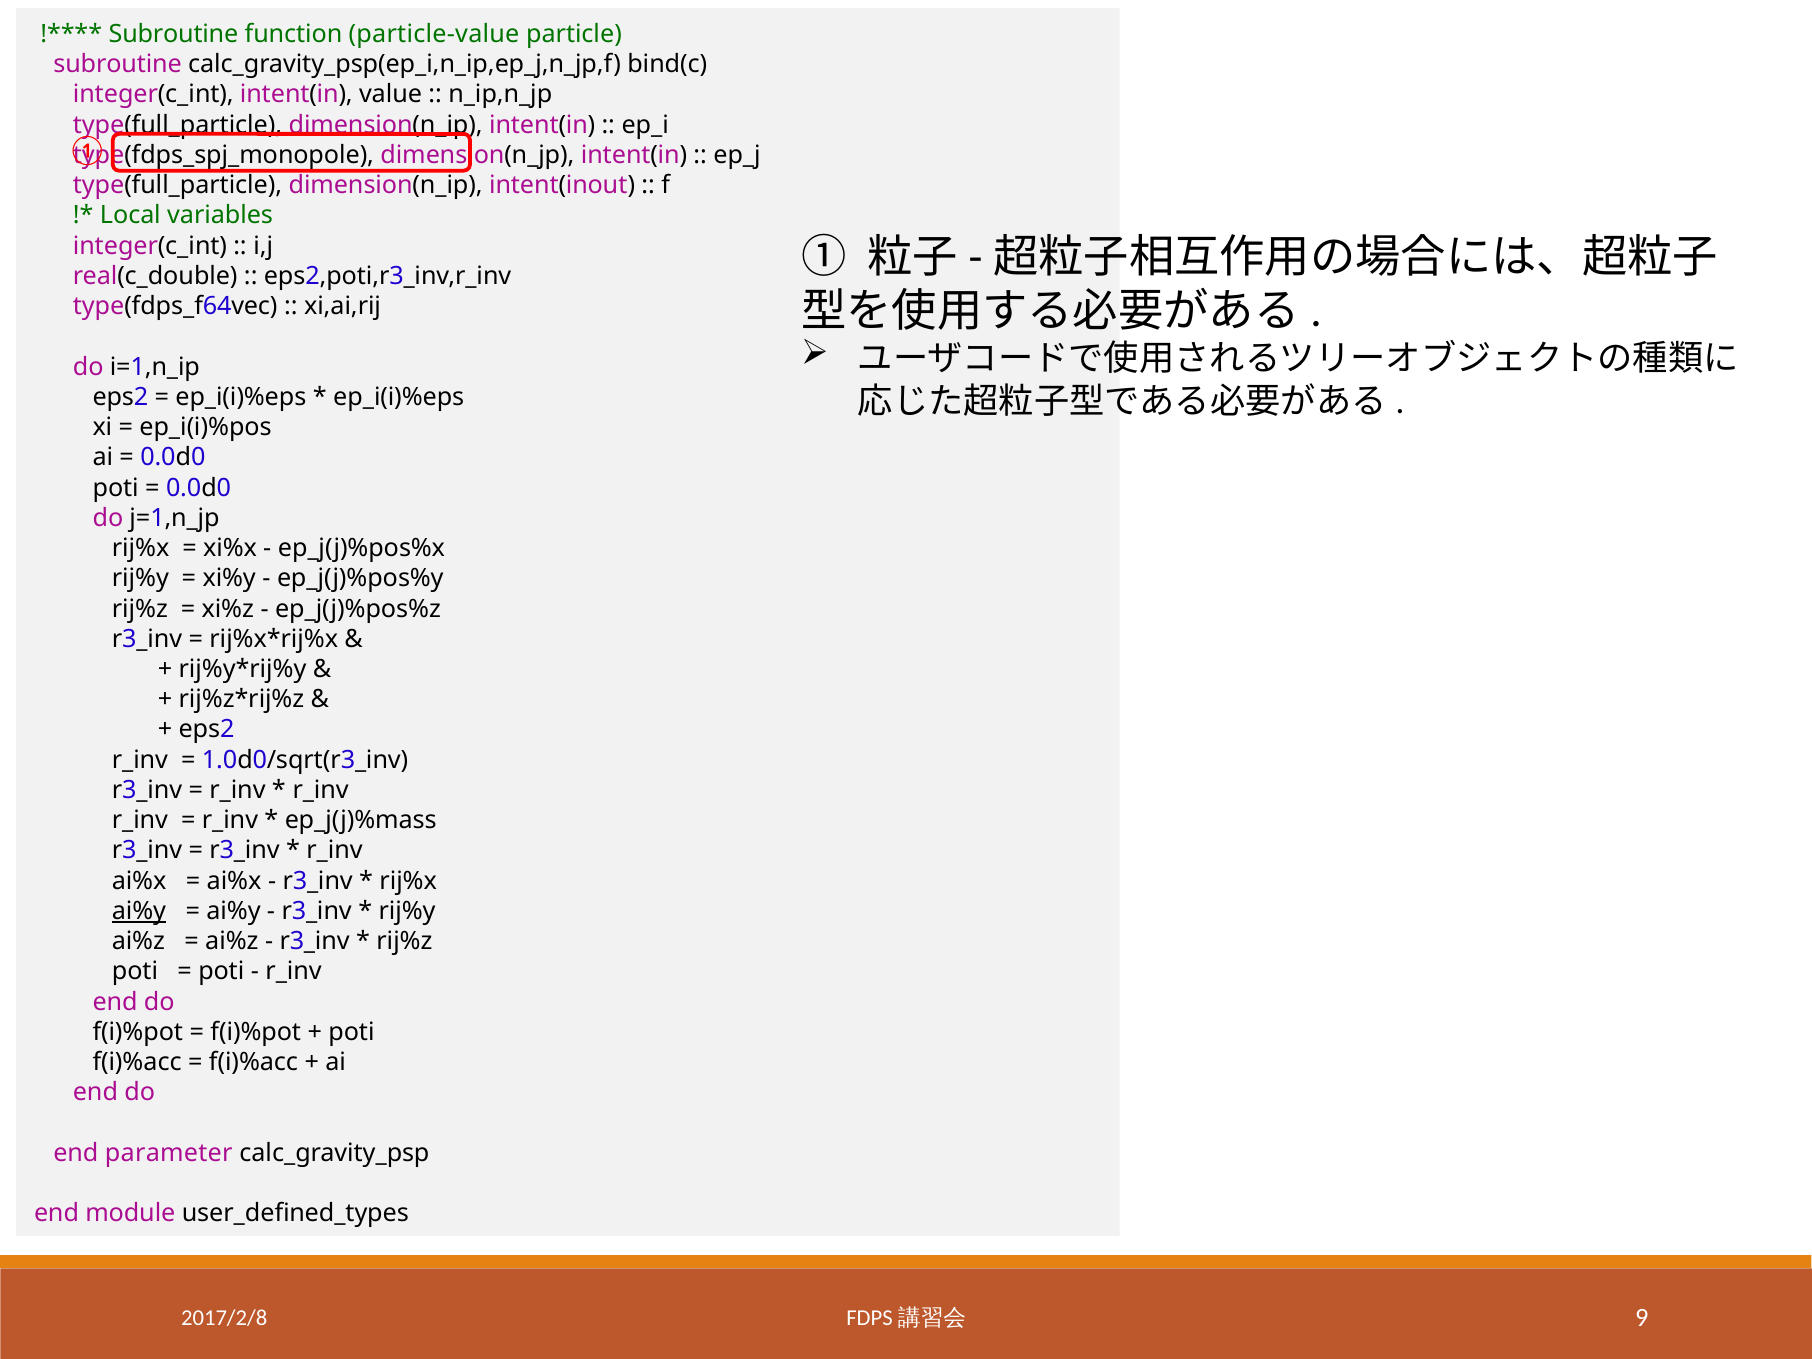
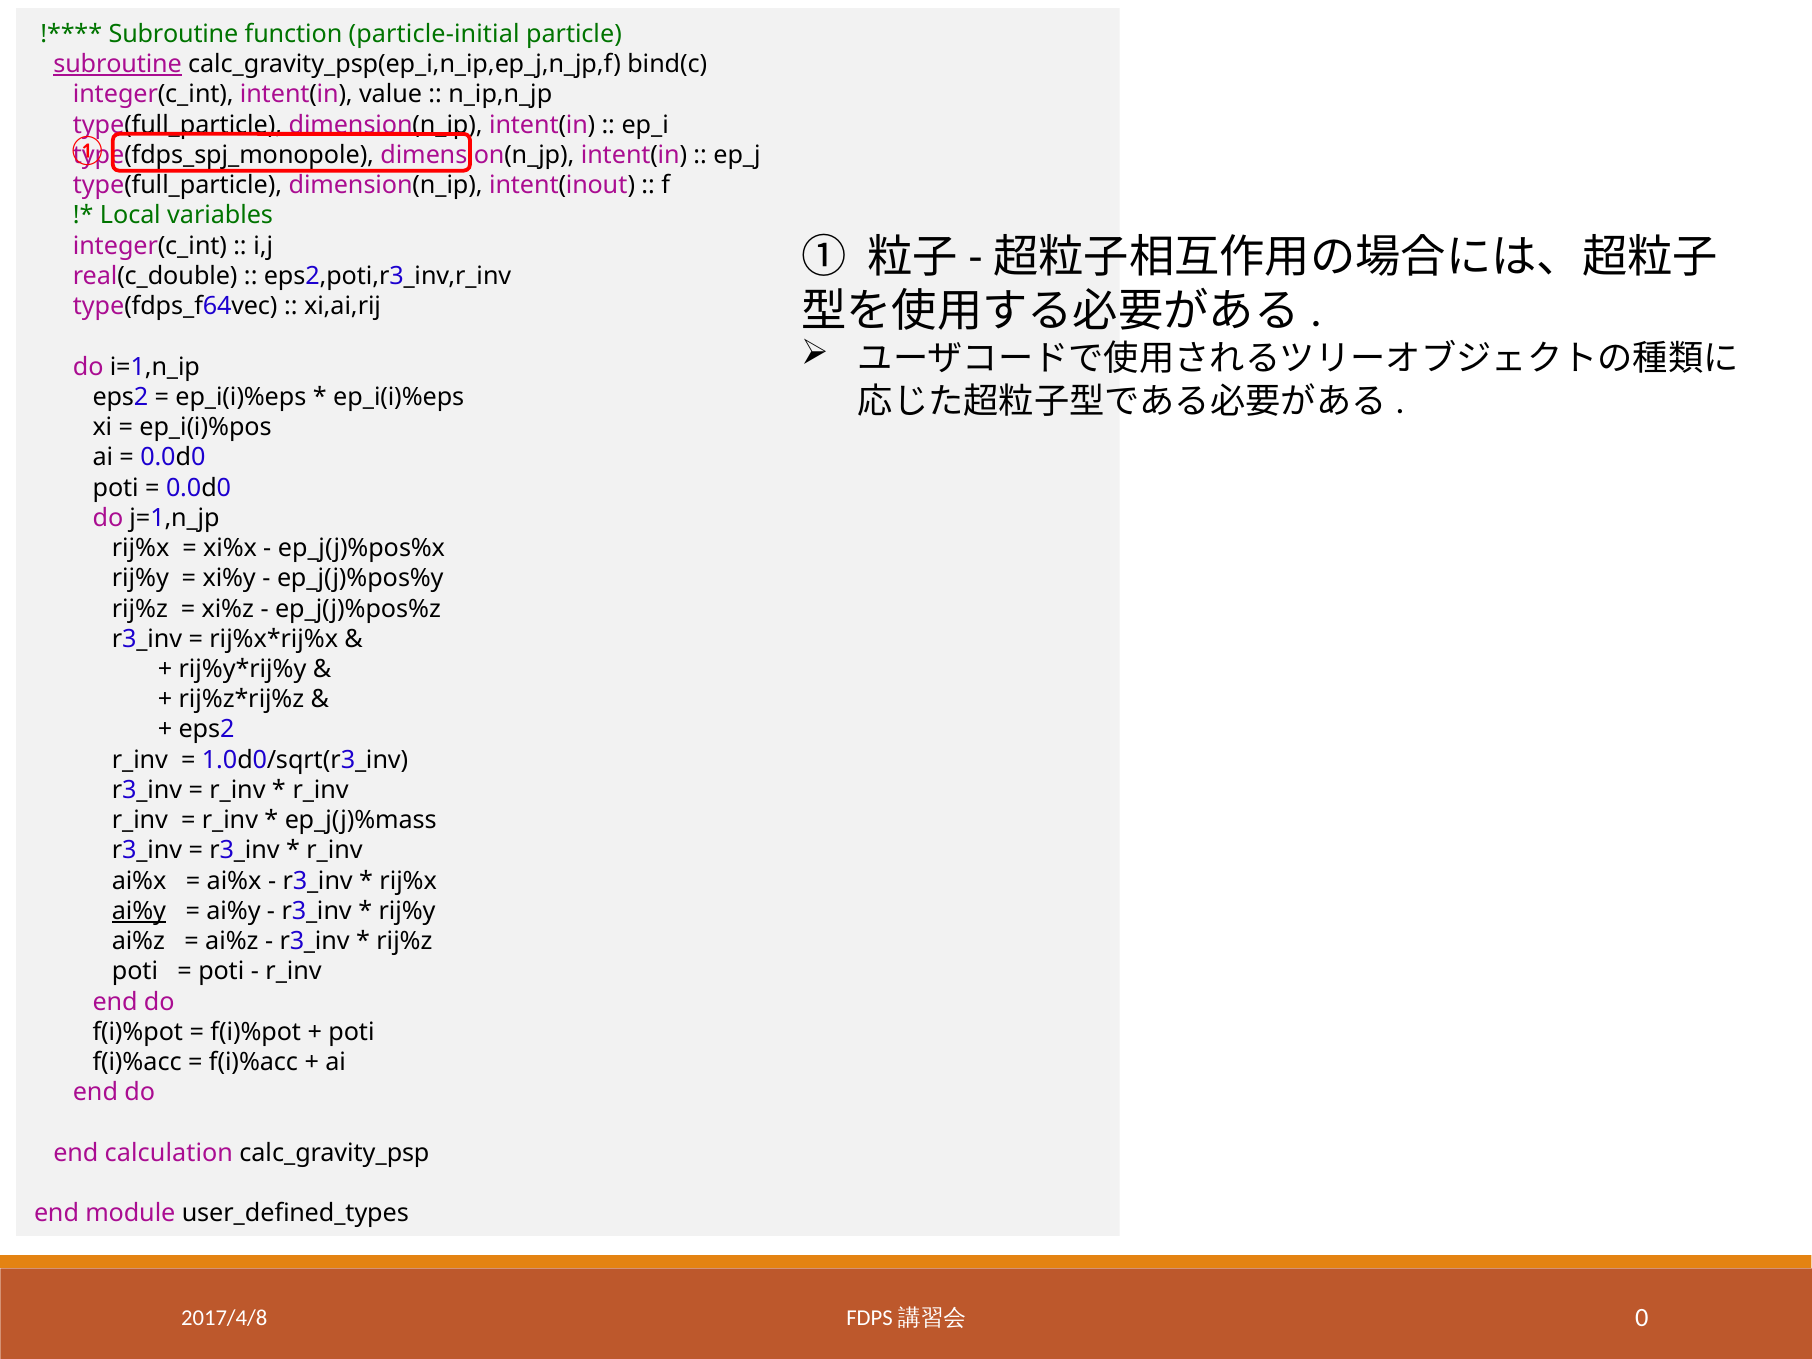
particle-value: particle-value -> particle-initial
subroutine at (118, 64) underline: none -> present
parameter: parameter -> calculation
2017/2/8: 2017/2/8 -> 2017/4/8
9: 9 -> 0
